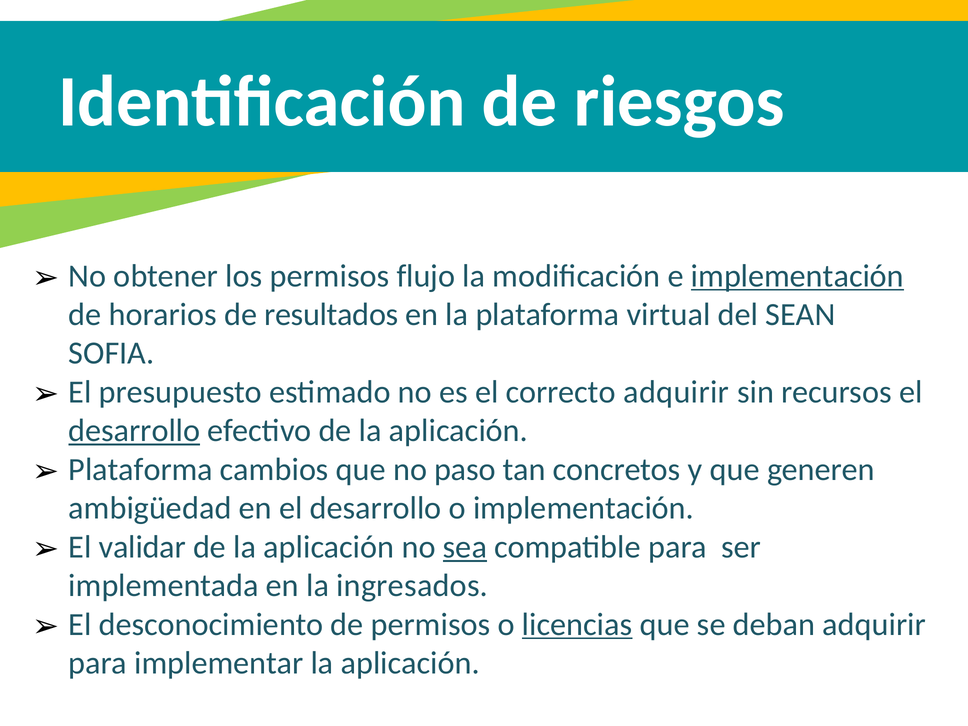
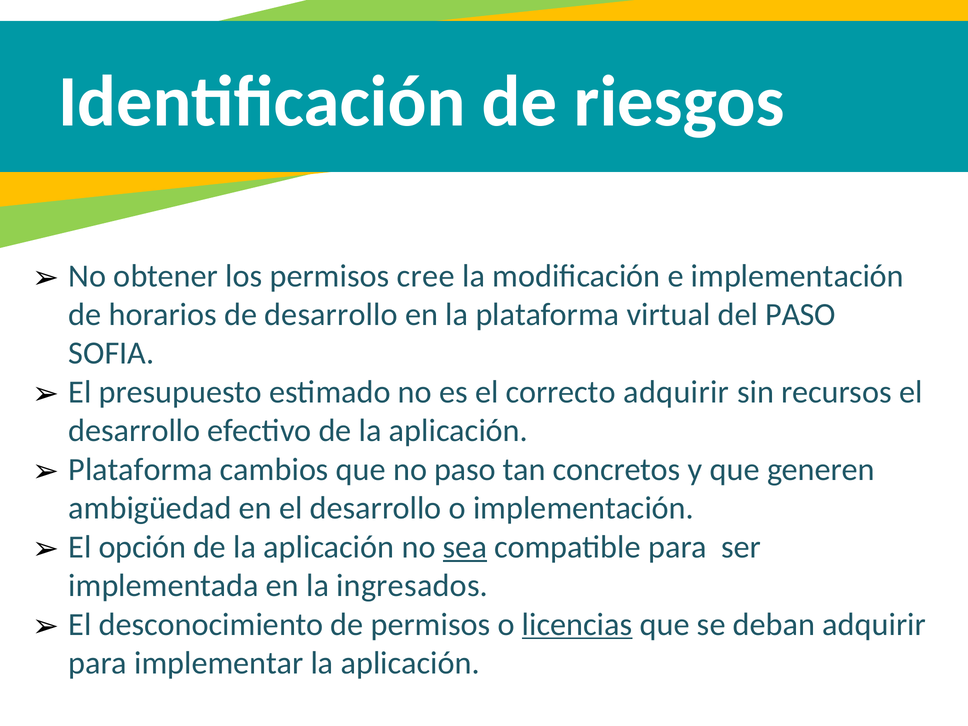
flujo: flujo -> cree
implementación at (797, 276) underline: present -> none
de resultados: resultados -> desarrollo
del SEAN: SEAN -> PASO
desarrollo at (134, 431) underline: present -> none
validar: validar -> opción
